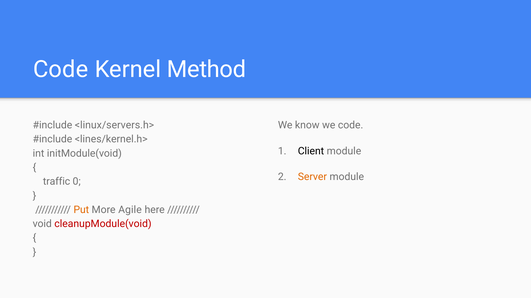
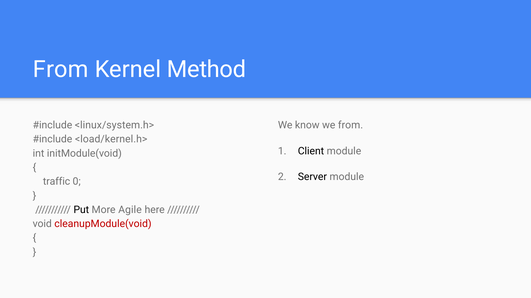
Code at (61, 70): Code -> From
<linux/servers.h>: <linux/servers.h> -> <linux/system.h>
we code: code -> from
<lines/kernel.h>: <lines/kernel.h> -> <load/kernel.h>
Server colour: orange -> black
Put colour: orange -> black
